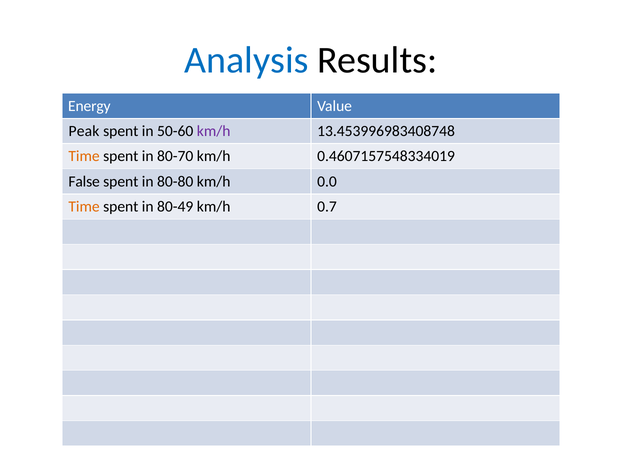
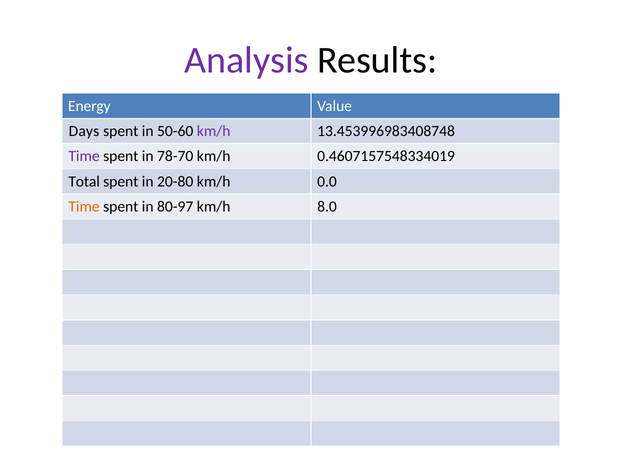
Analysis colour: blue -> purple
Peak: Peak -> Days
Time at (84, 157) colour: orange -> purple
80-70: 80-70 -> 78-70
False: False -> Total
80-80: 80-80 -> 20-80
80-49: 80-49 -> 80-97
0.7: 0.7 -> 8.0
